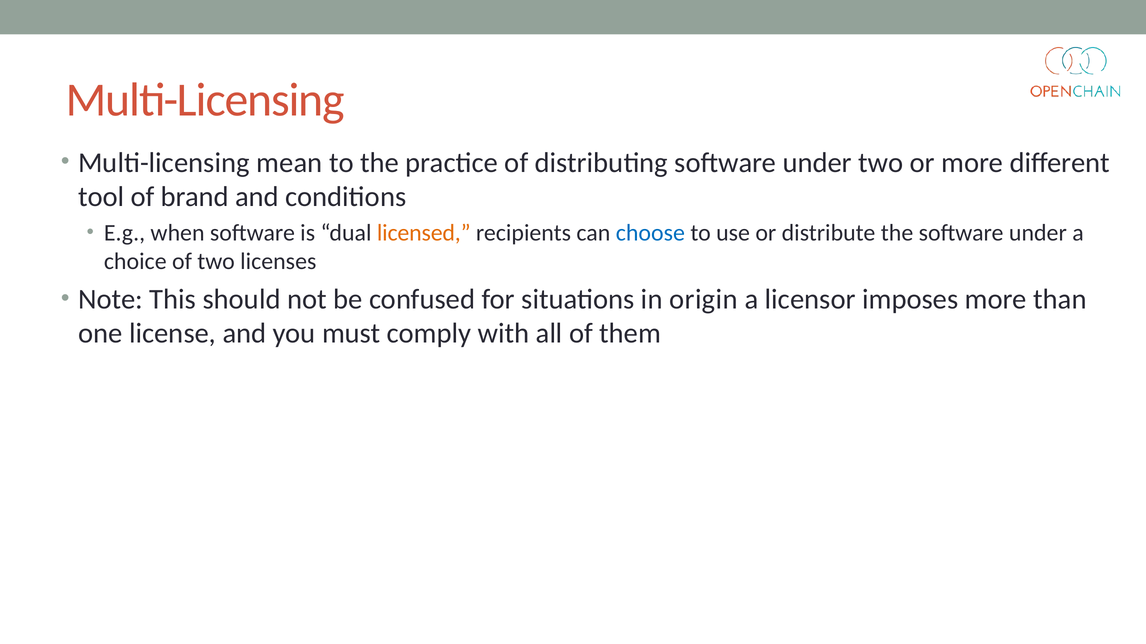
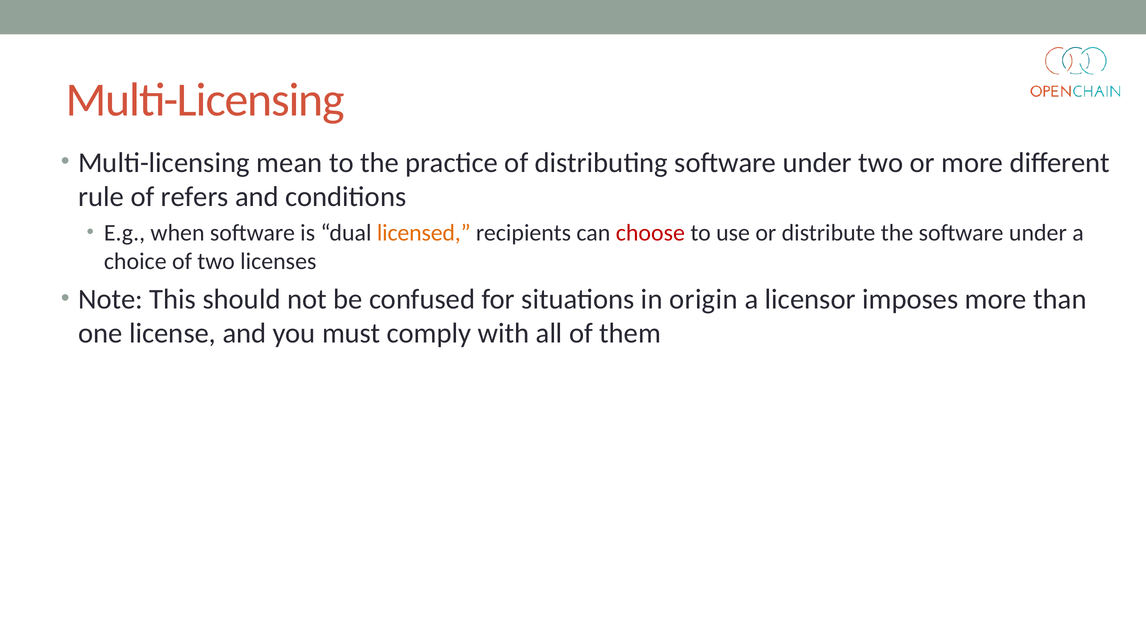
tool: tool -> rule
brand: brand -> refers
choose colour: blue -> red
